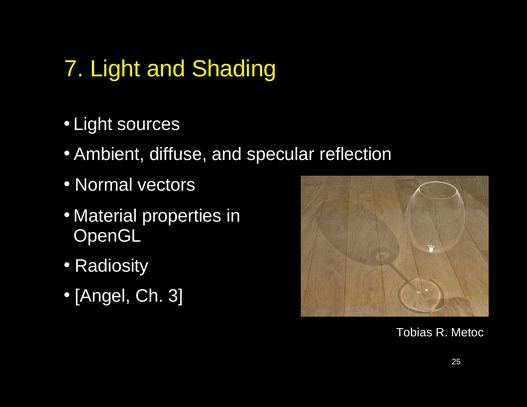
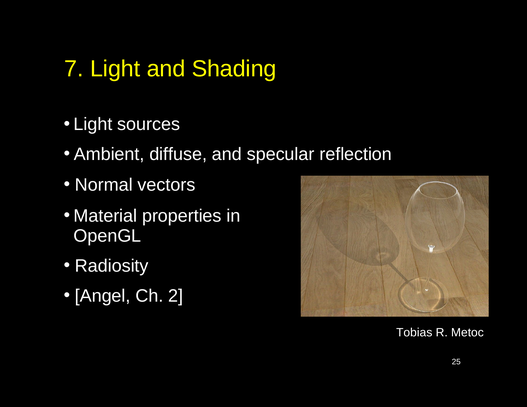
3: 3 -> 2
